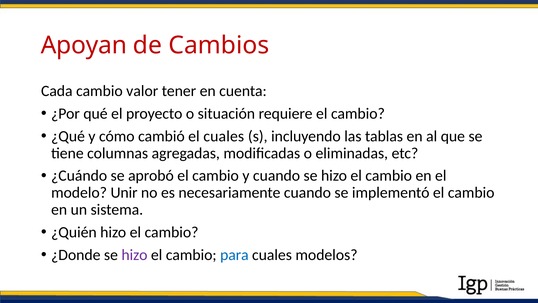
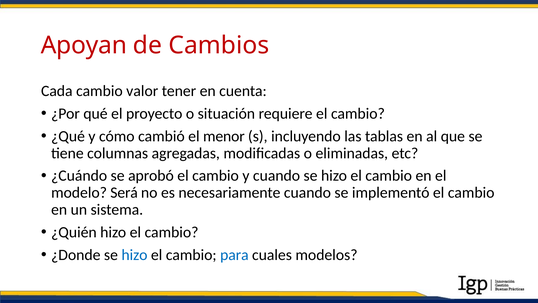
el cuales: cuales -> menor
Unir: Unir -> Será
hizo at (134, 255) colour: purple -> blue
